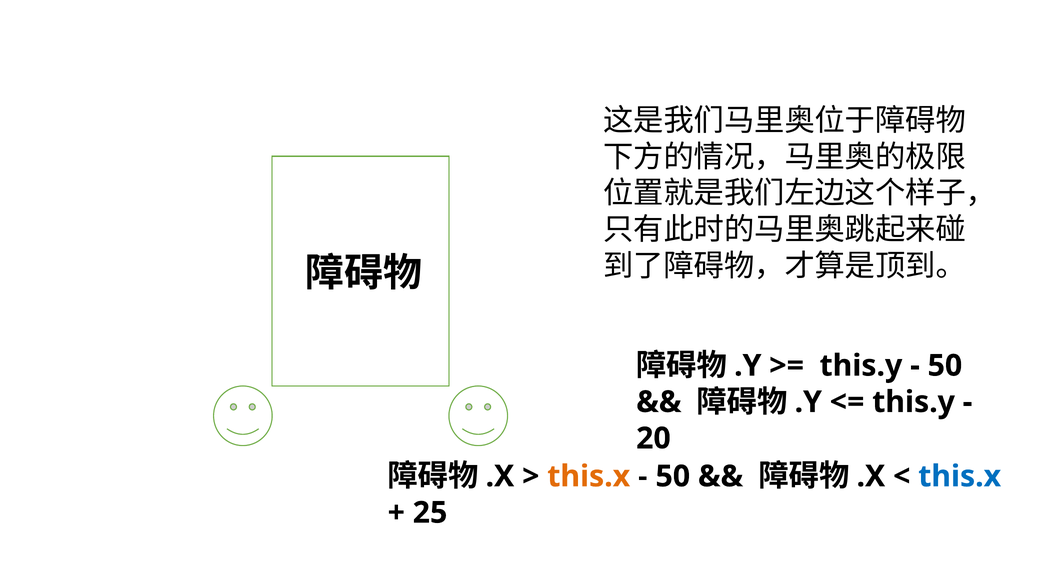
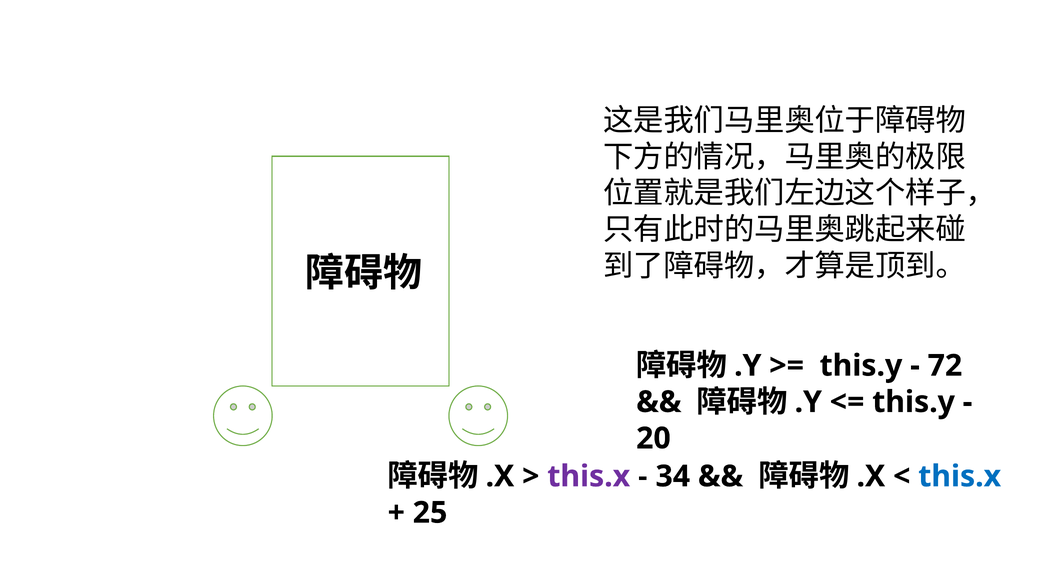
50 at (945, 366): 50 -> 72
this.x at (589, 476) colour: orange -> purple
50 at (673, 476): 50 -> 34
